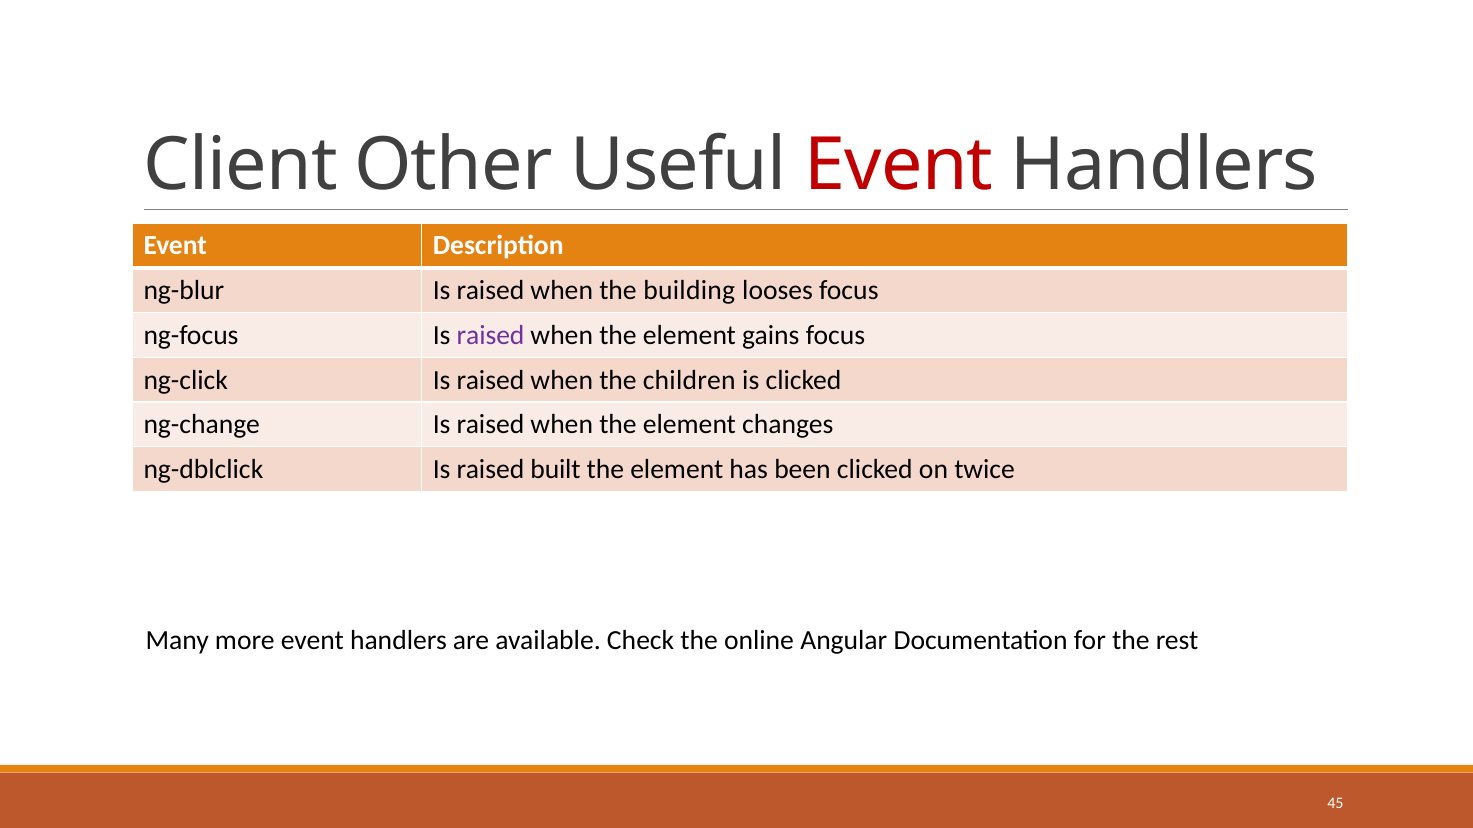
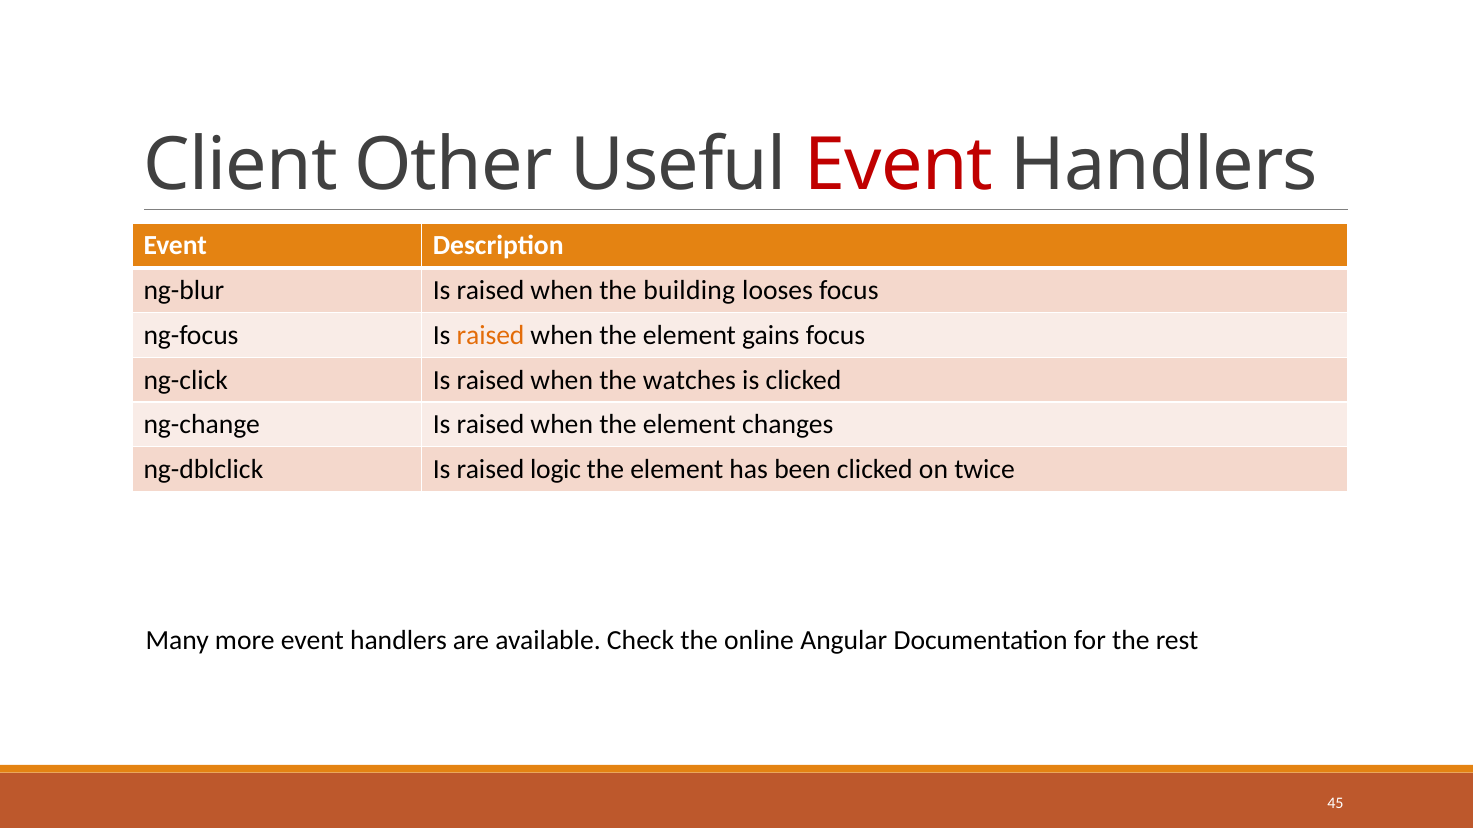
raised at (491, 335) colour: purple -> orange
children: children -> watches
built: built -> logic
